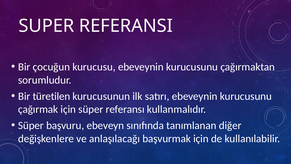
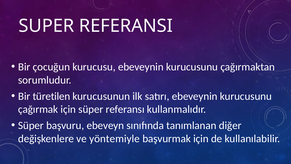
anlaşılacağı: anlaşılacağı -> yöntemiyle
